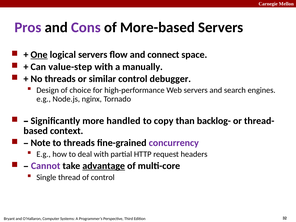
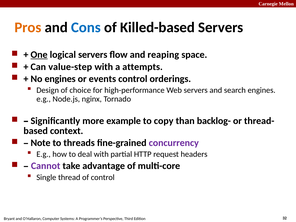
Pros colour: purple -> orange
Cons colour: purple -> blue
More-based: More-based -> Killed-based
connect: connect -> reaping
manually: manually -> attempts
No threads: threads -> engines
similar: similar -> events
debugger: debugger -> orderings
handled: handled -> example
advantage underline: present -> none
